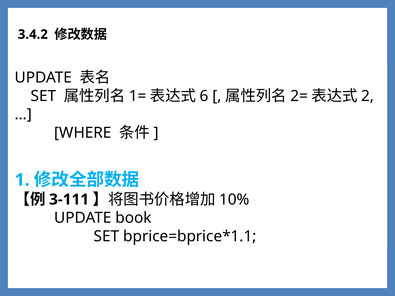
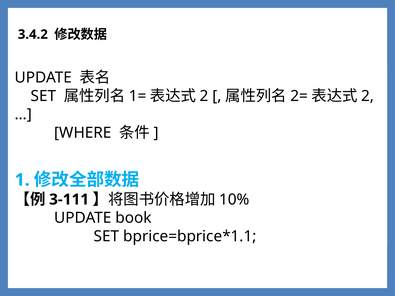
6 at (204, 96): 6 -> 2
